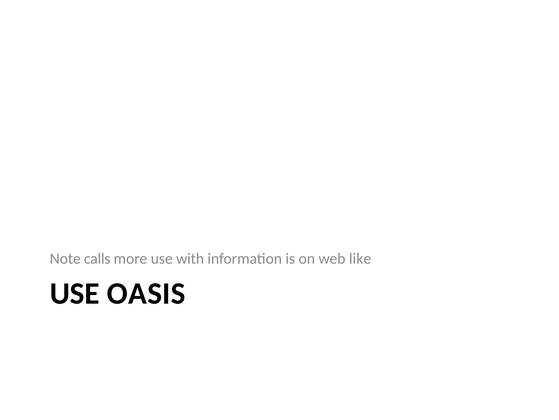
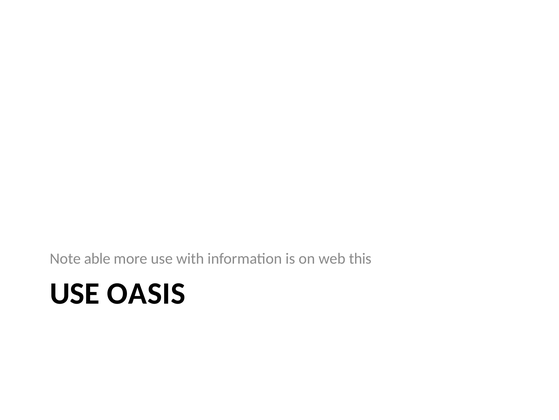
calls: calls -> able
like: like -> this
